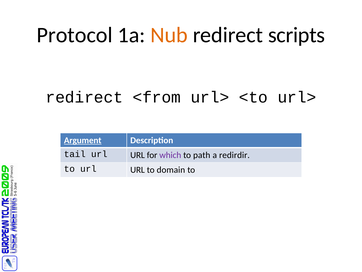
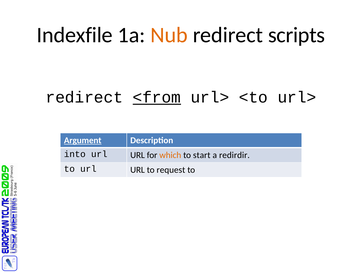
Protocol: Protocol -> Indexfile
<from underline: none -> present
tail: tail -> into
which colour: purple -> orange
path: path -> start
domain: domain -> request
